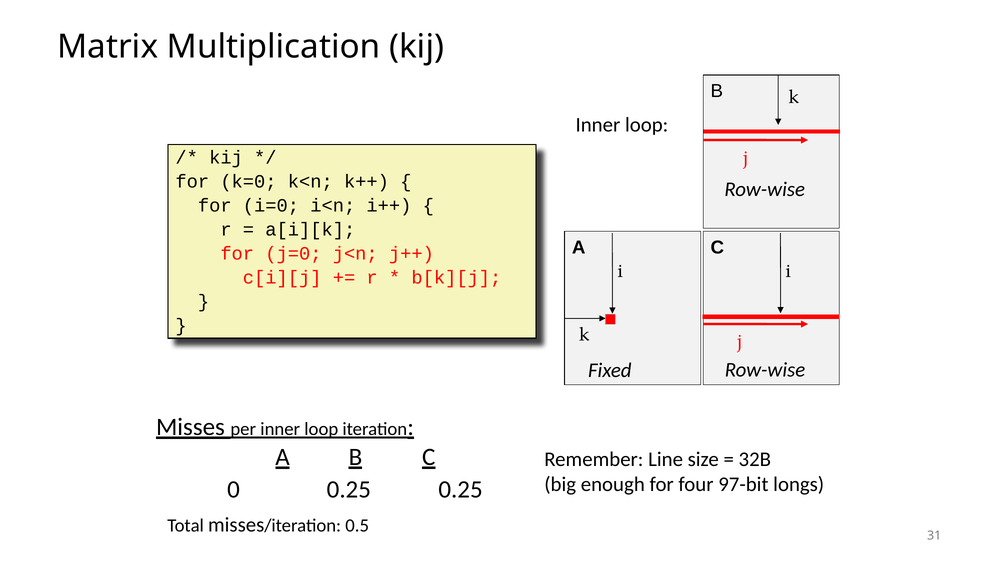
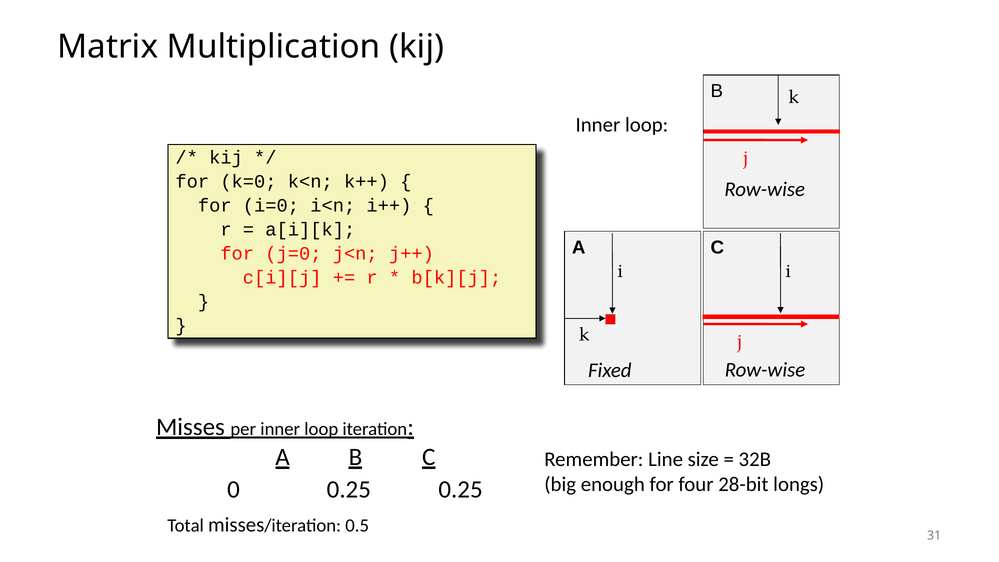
97-bit: 97-bit -> 28-bit
